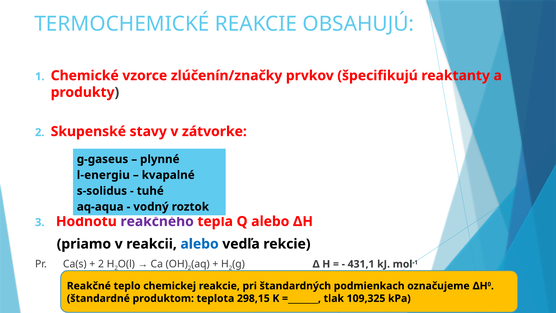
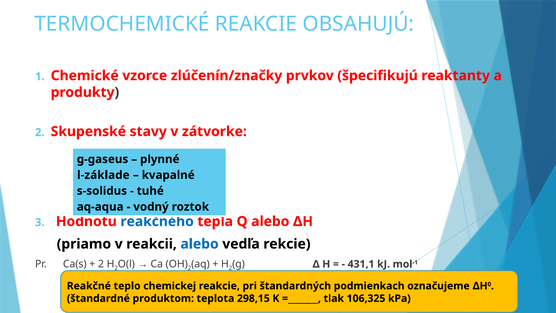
l-energiu: l-energiu -> l-základe
reakčného colour: purple -> blue
109,325: 109,325 -> 106,325
